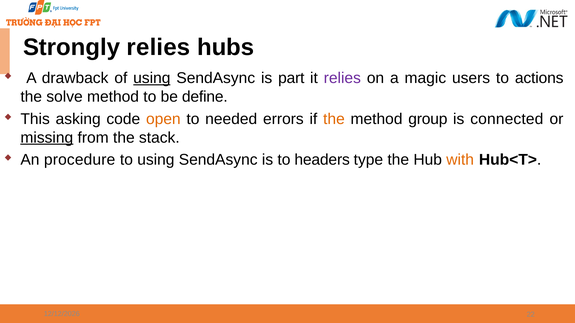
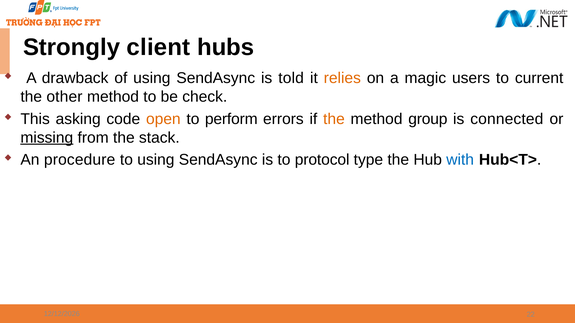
Strongly relies: relies -> client
using at (152, 78) underline: present -> none
part: part -> told
relies at (342, 78) colour: purple -> orange
actions: actions -> current
solve: solve -> other
define: define -> check
needed: needed -> perform
headers: headers -> protocol
with colour: orange -> blue
